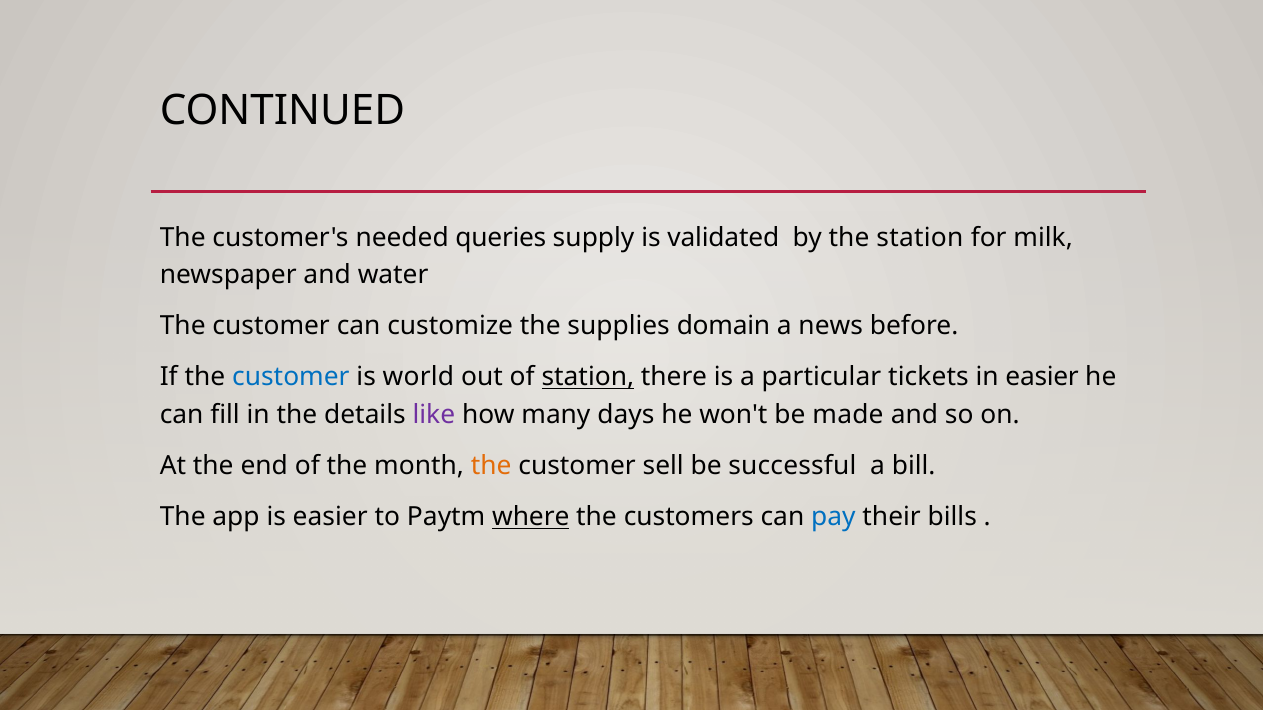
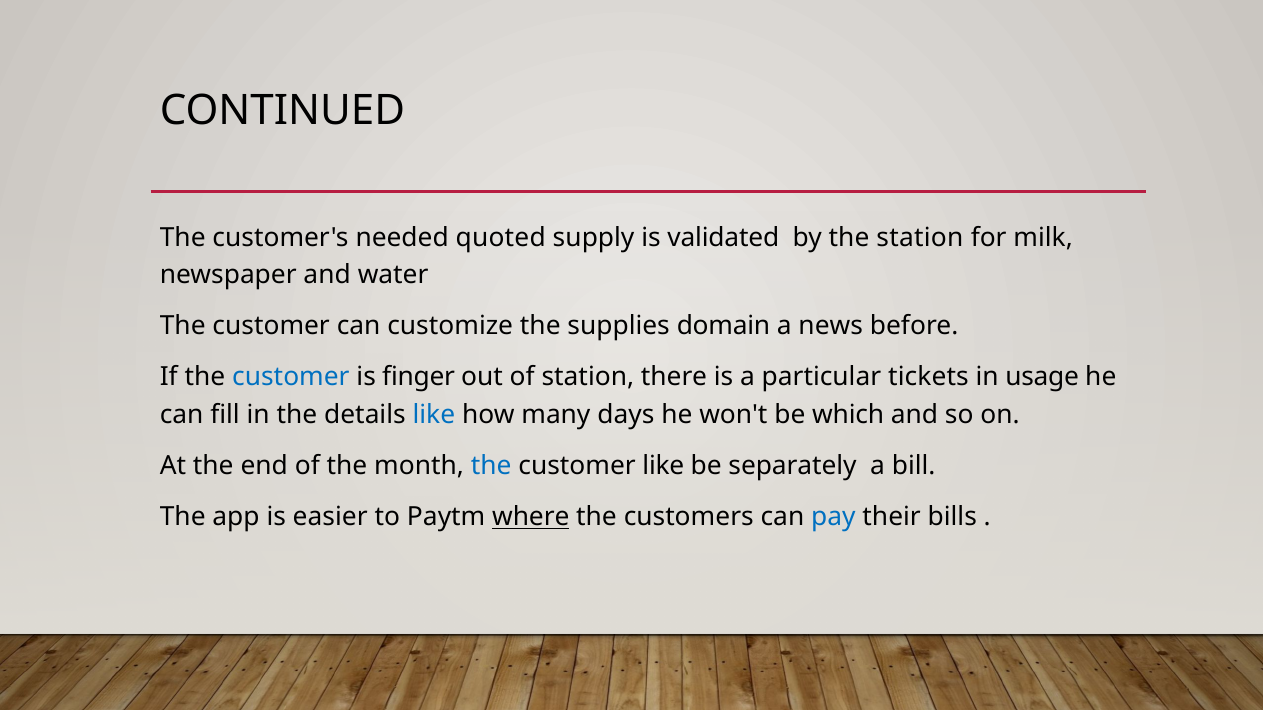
queries: queries -> quoted
world: world -> finger
station at (588, 377) underline: present -> none
in easier: easier -> usage
like at (434, 415) colour: purple -> blue
made: made -> which
the at (491, 466) colour: orange -> blue
customer sell: sell -> like
successful: successful -> separately
